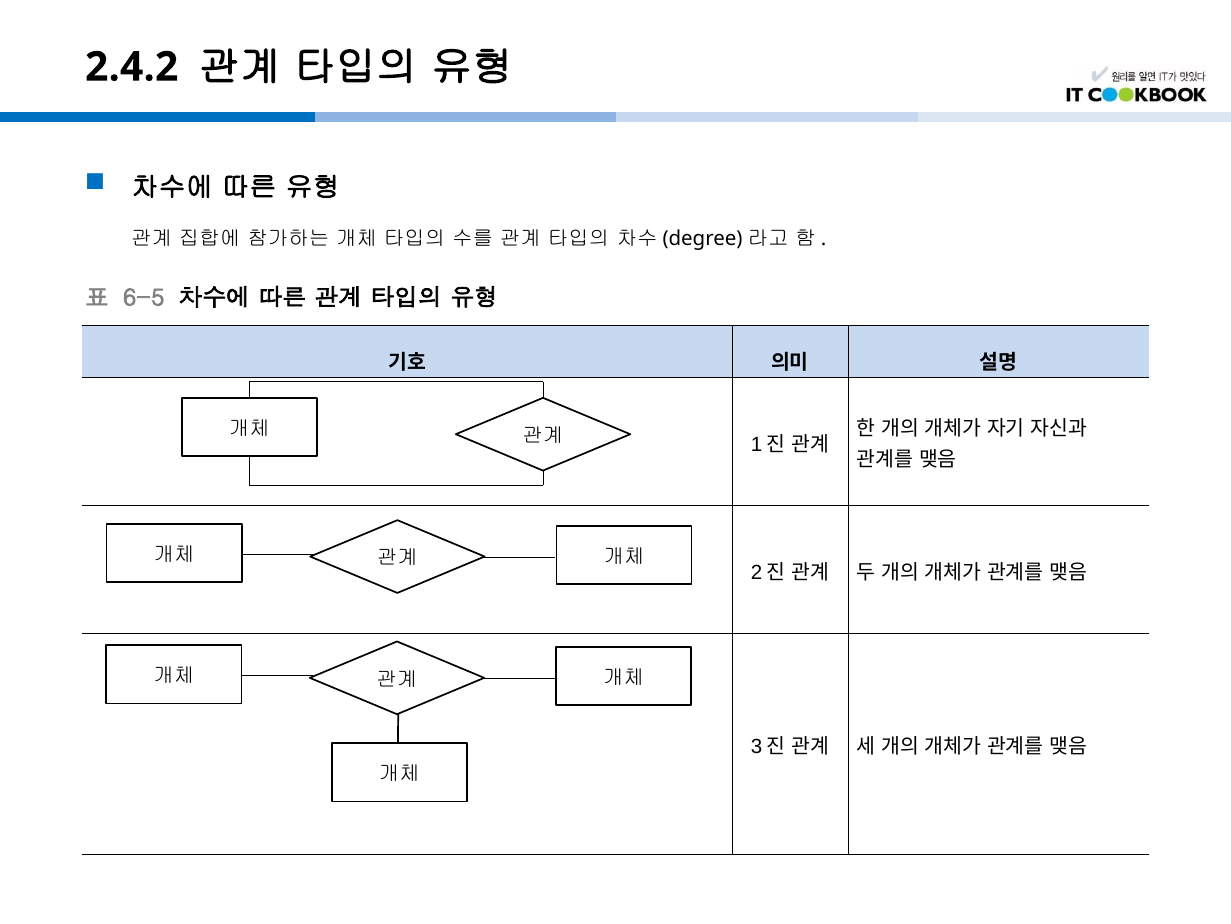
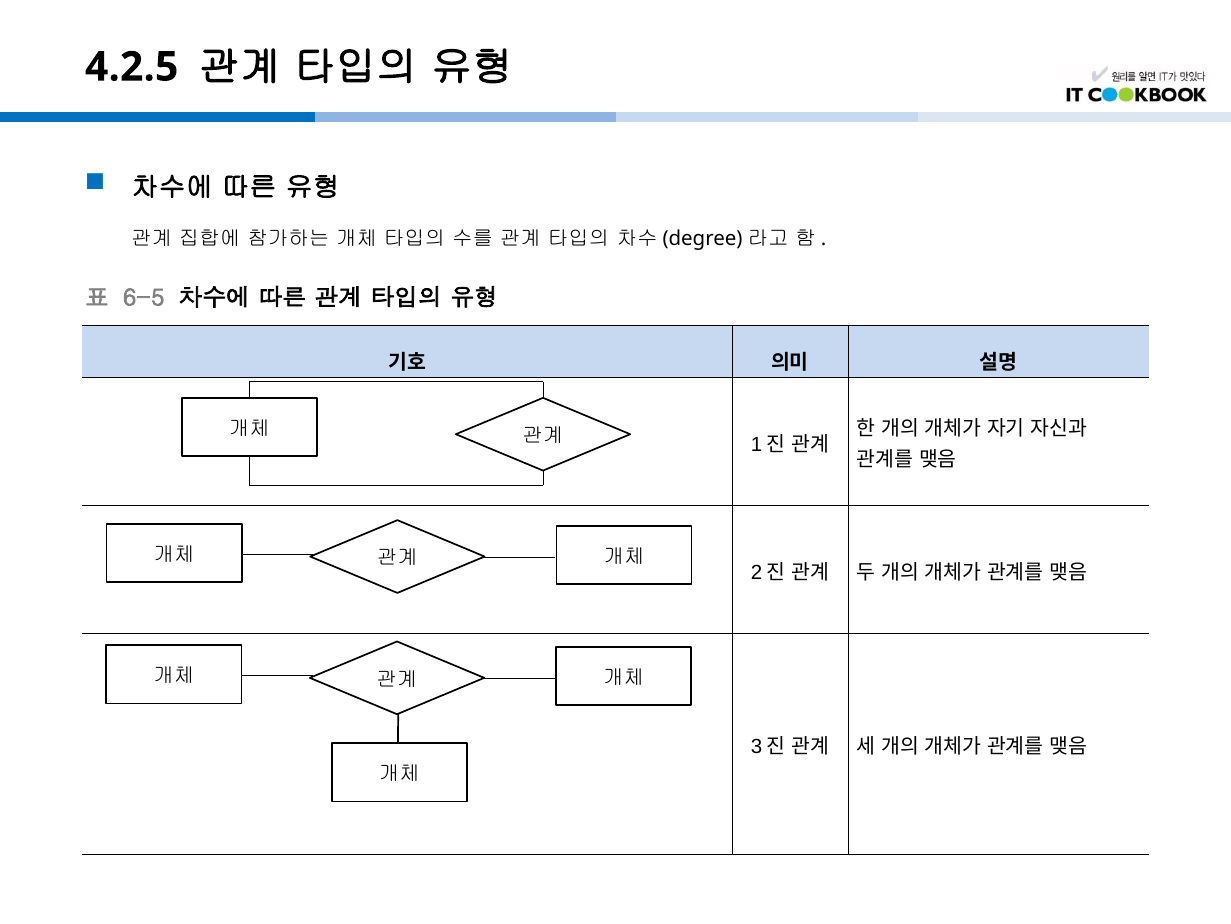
2.4.2: 2.4.2 -> 4.2.5
